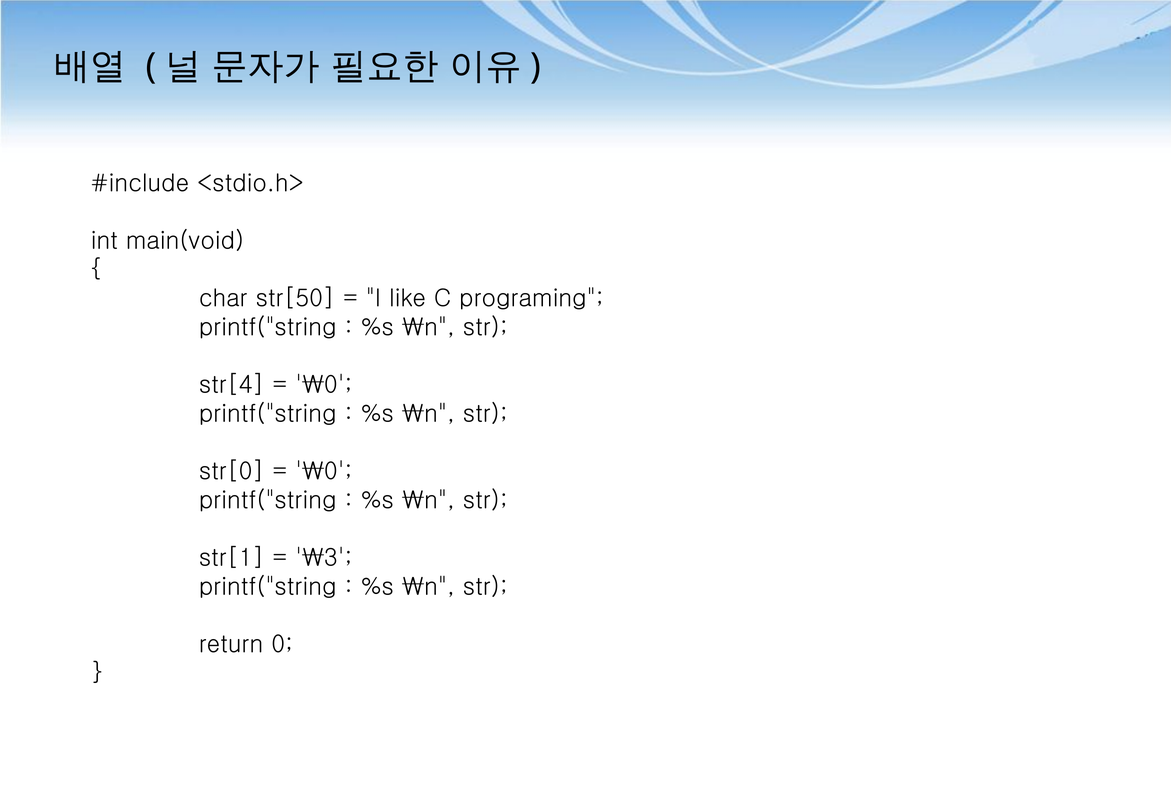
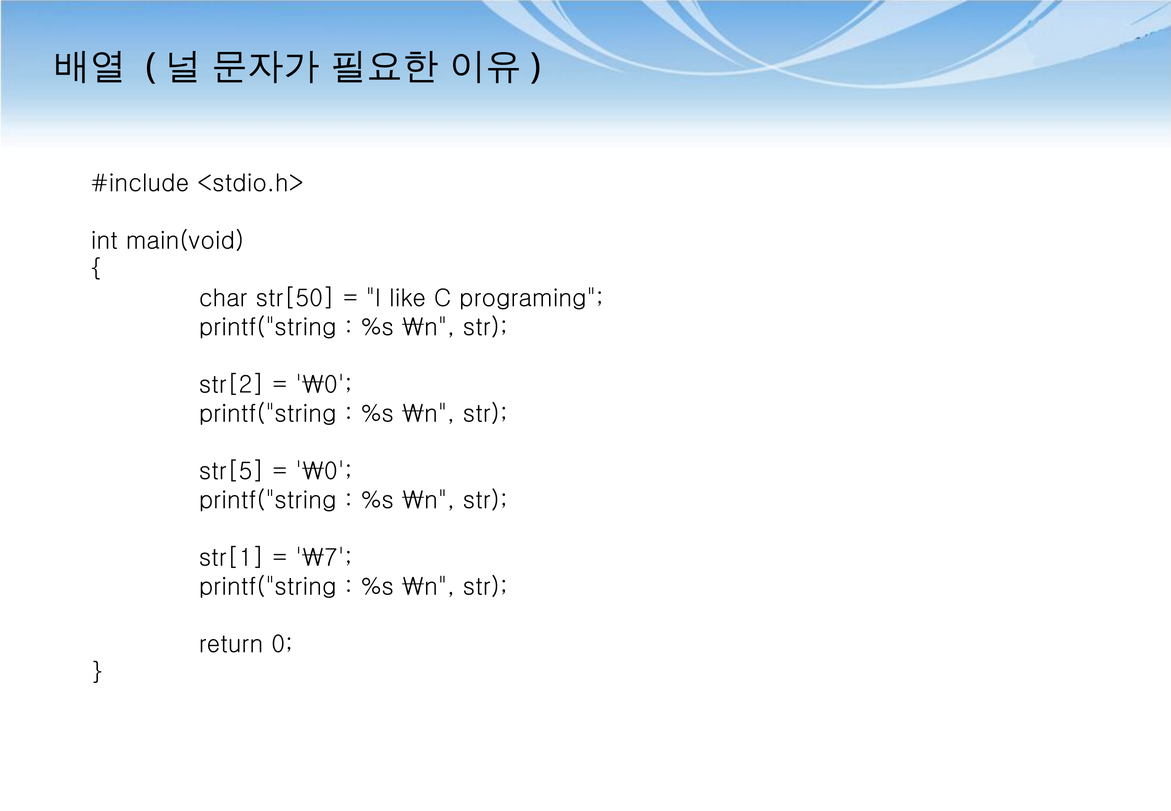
str[4: str[4 -> str[2
str[0: str[0 -> str[5
\3: \3 -> \7
